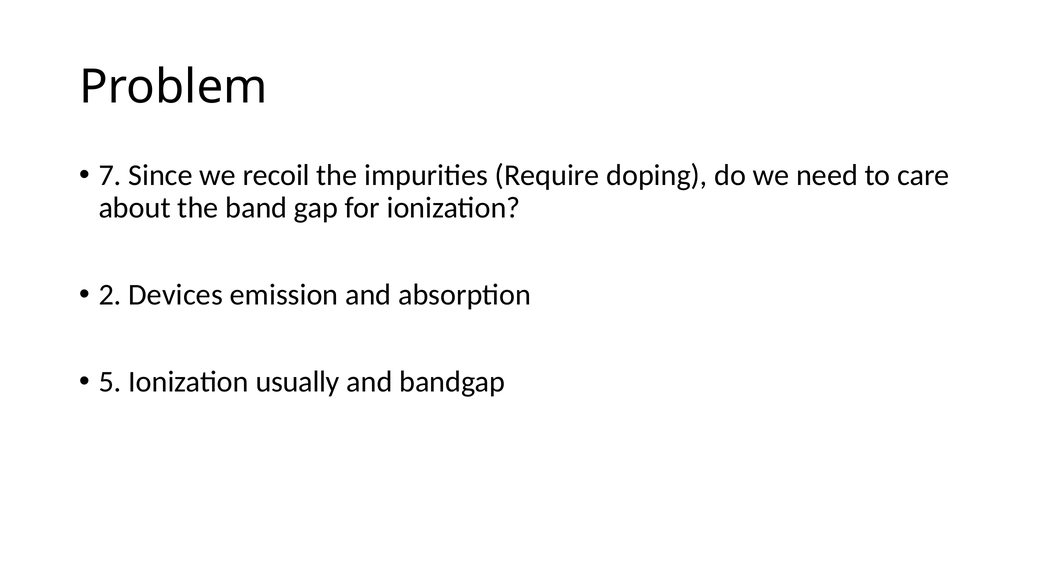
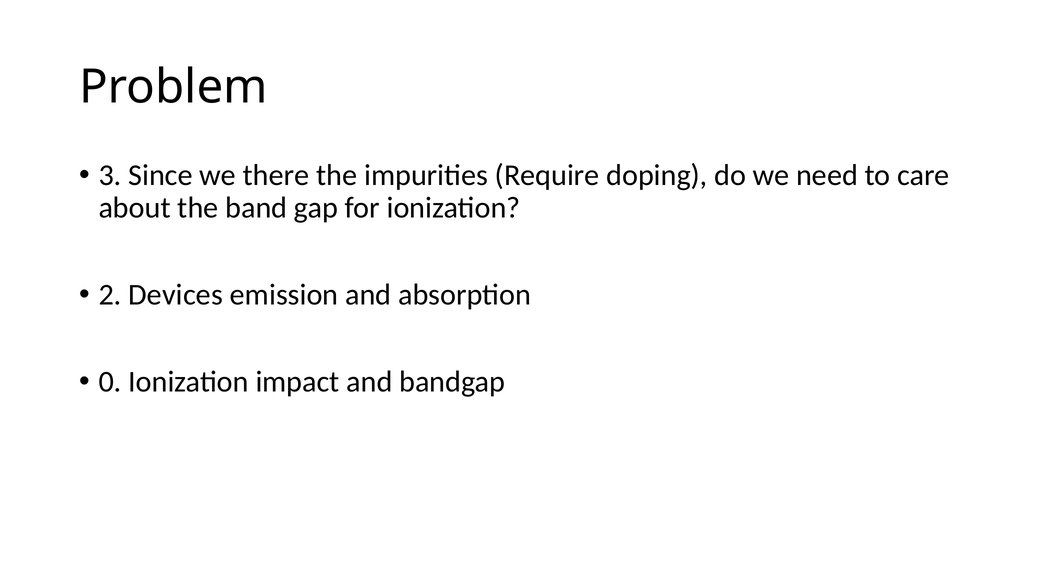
7: 7 -> 3
recoil: recoil -> there
5: 5 -> 0
usually: usually -> impact
